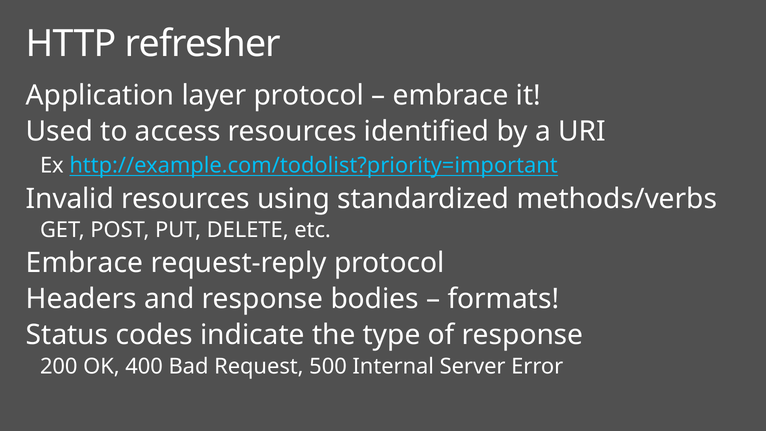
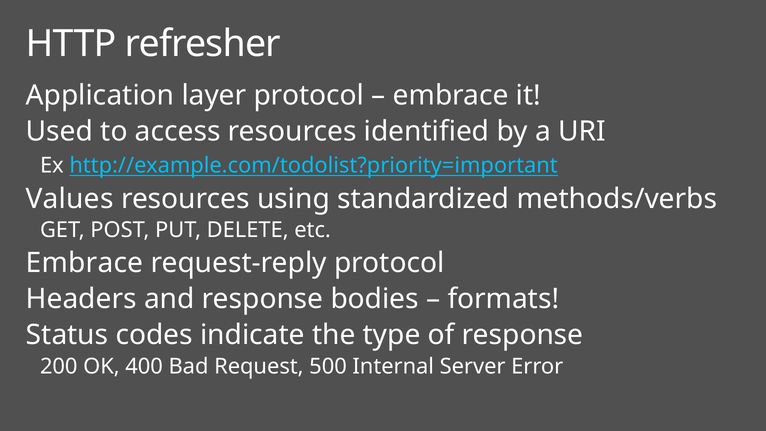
Invalid: Invalid -> Values
